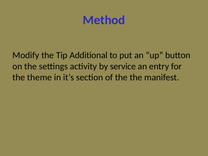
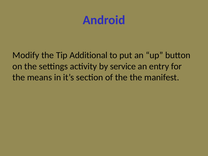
Method: Method -> Android
theme: theme -> means
